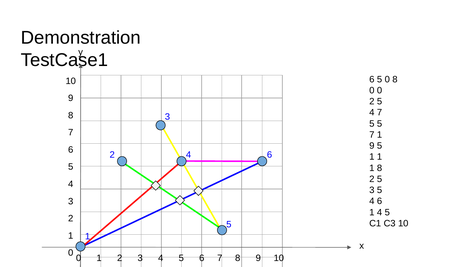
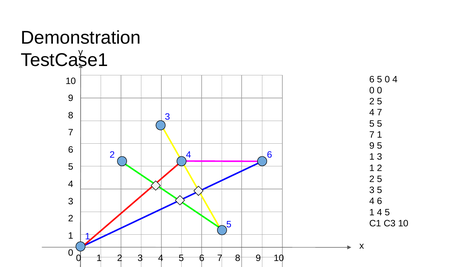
0 8: 8 -> 4
1 at (380, 157): 1 -> 3
8 at (380, 168): 8 -> 2
